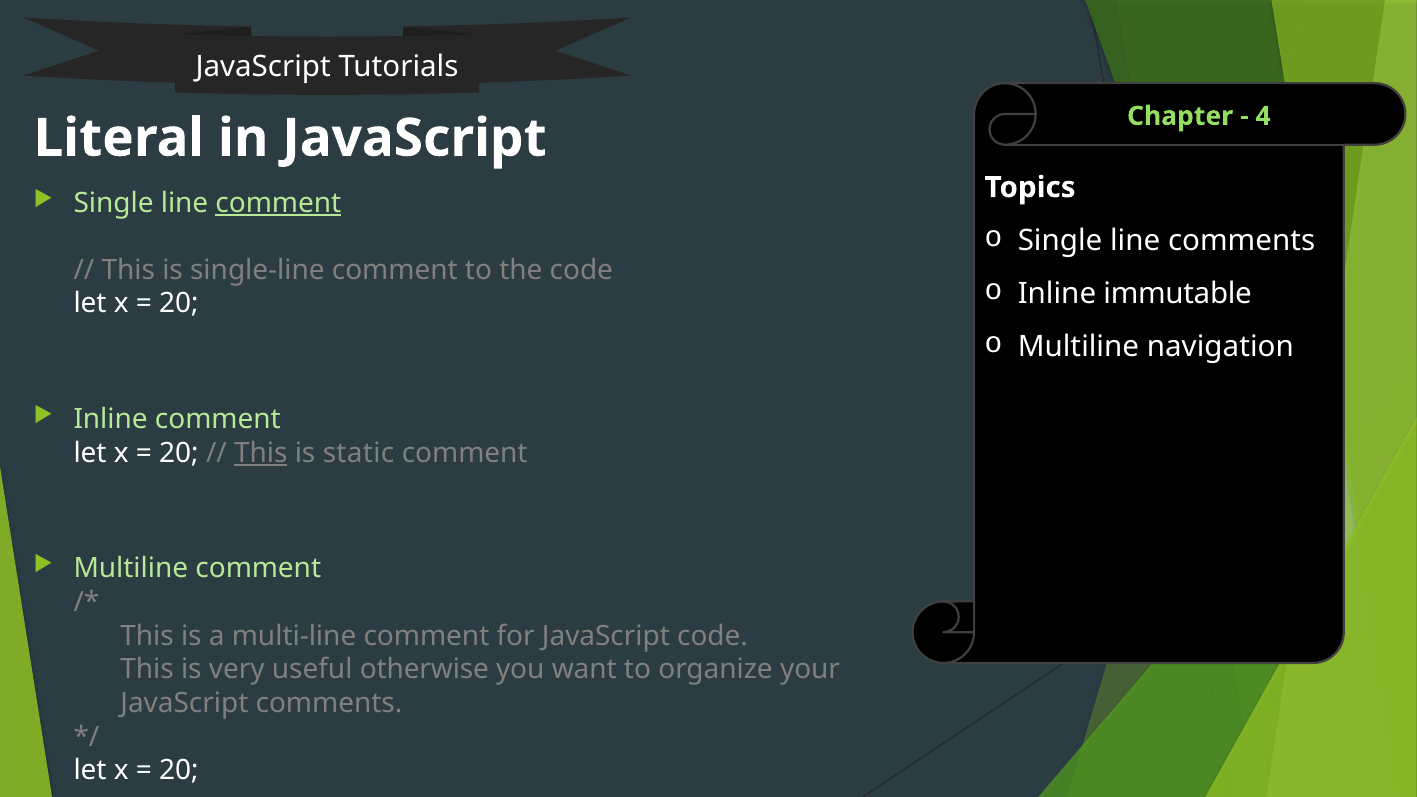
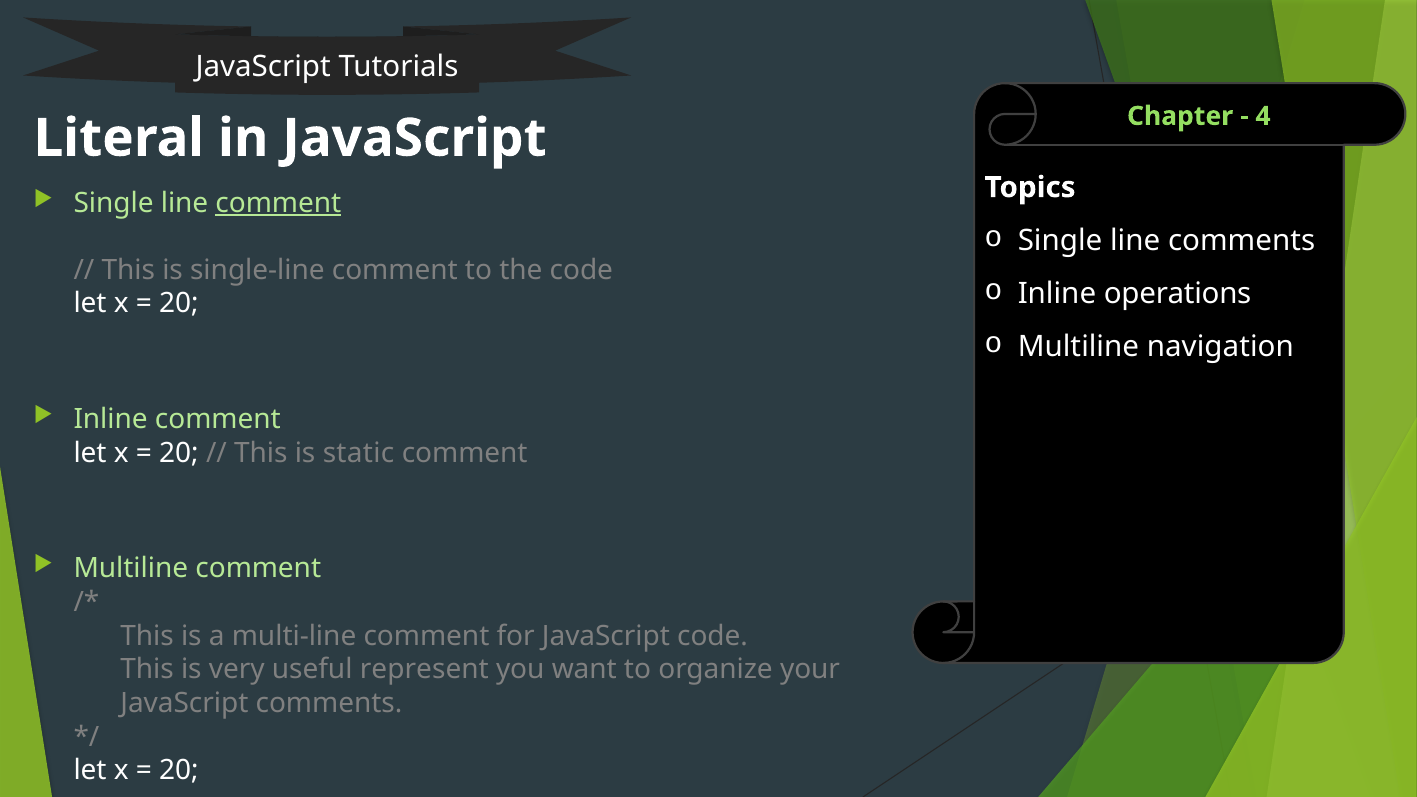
immutable: immutable -> operations
This at (261, 453) underline: present -> none
otherwise: otherwise -> represent
